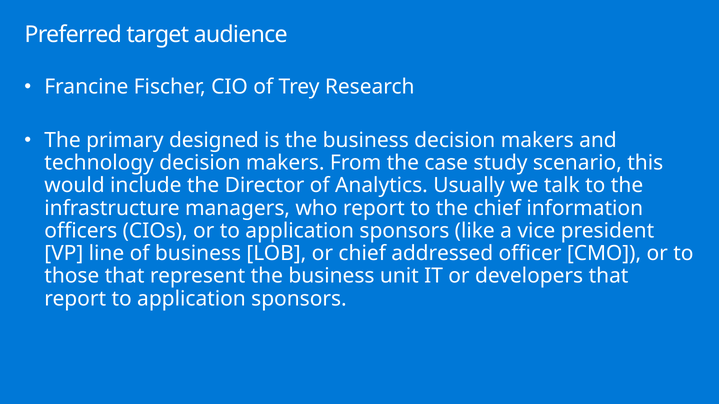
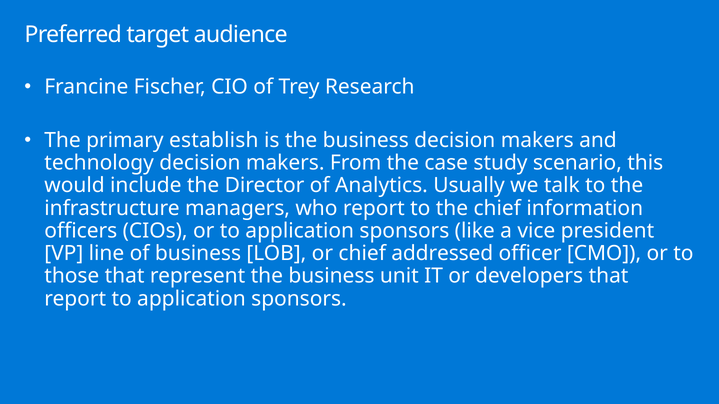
designed: designed -> establish
